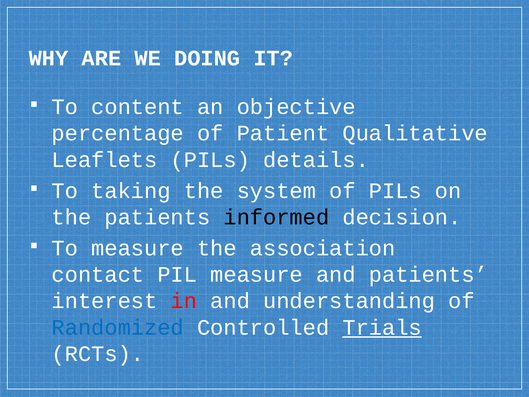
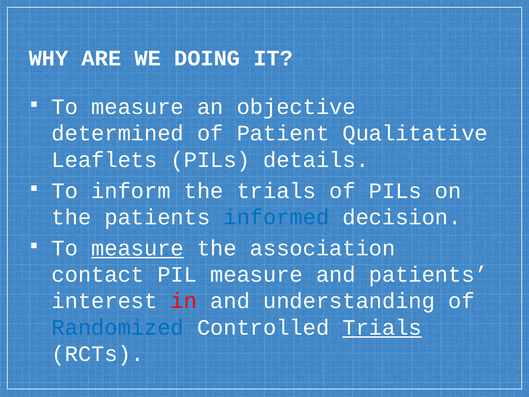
content at (138, 107): content -> measure
percentage: percentage -> determined
taking: taking -> inform
the system: system -> trials
informed colour: black -> blue
measure at (138, 248) underline: none -> present
